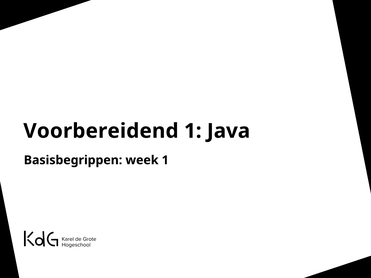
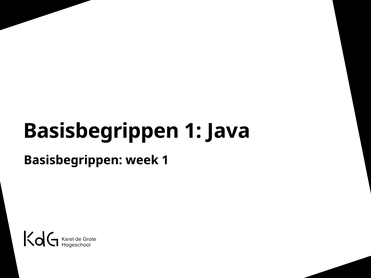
Voorbereidend at (101, 131): Voorbereidend -> Basisbegrippen
